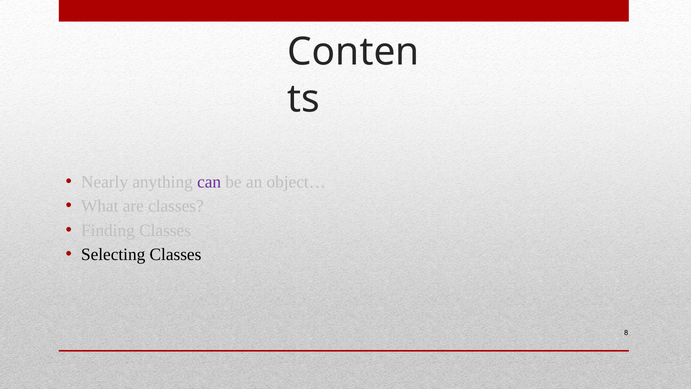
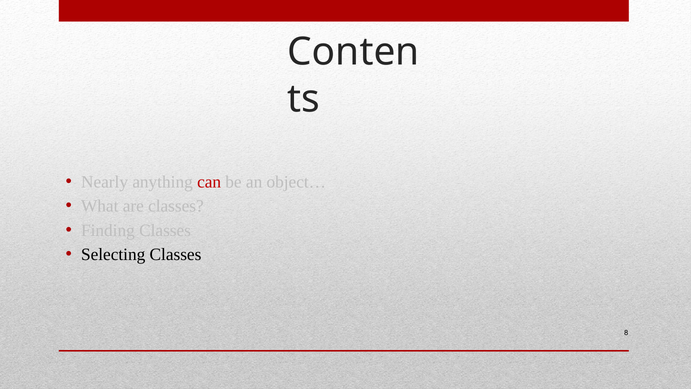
can colour: purple -> red
